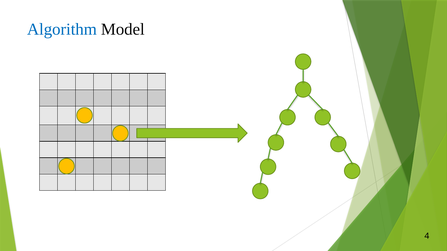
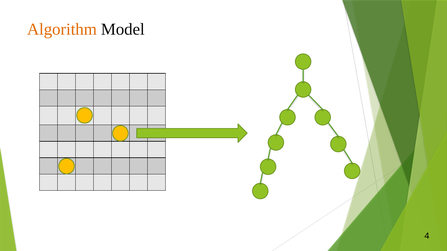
Algorithm colour: blue -> orange
